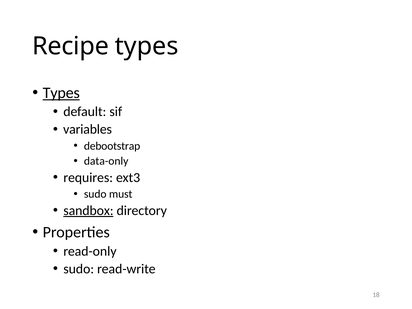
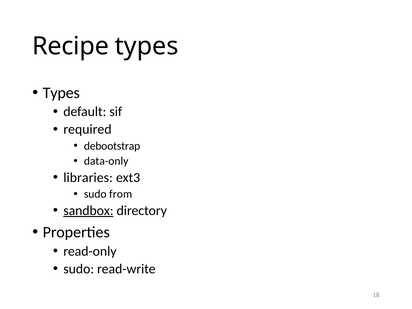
Types at (61, 93) underline: present -> none
variables: variables -> required
requires: requires -> libraries
must: must -> from
